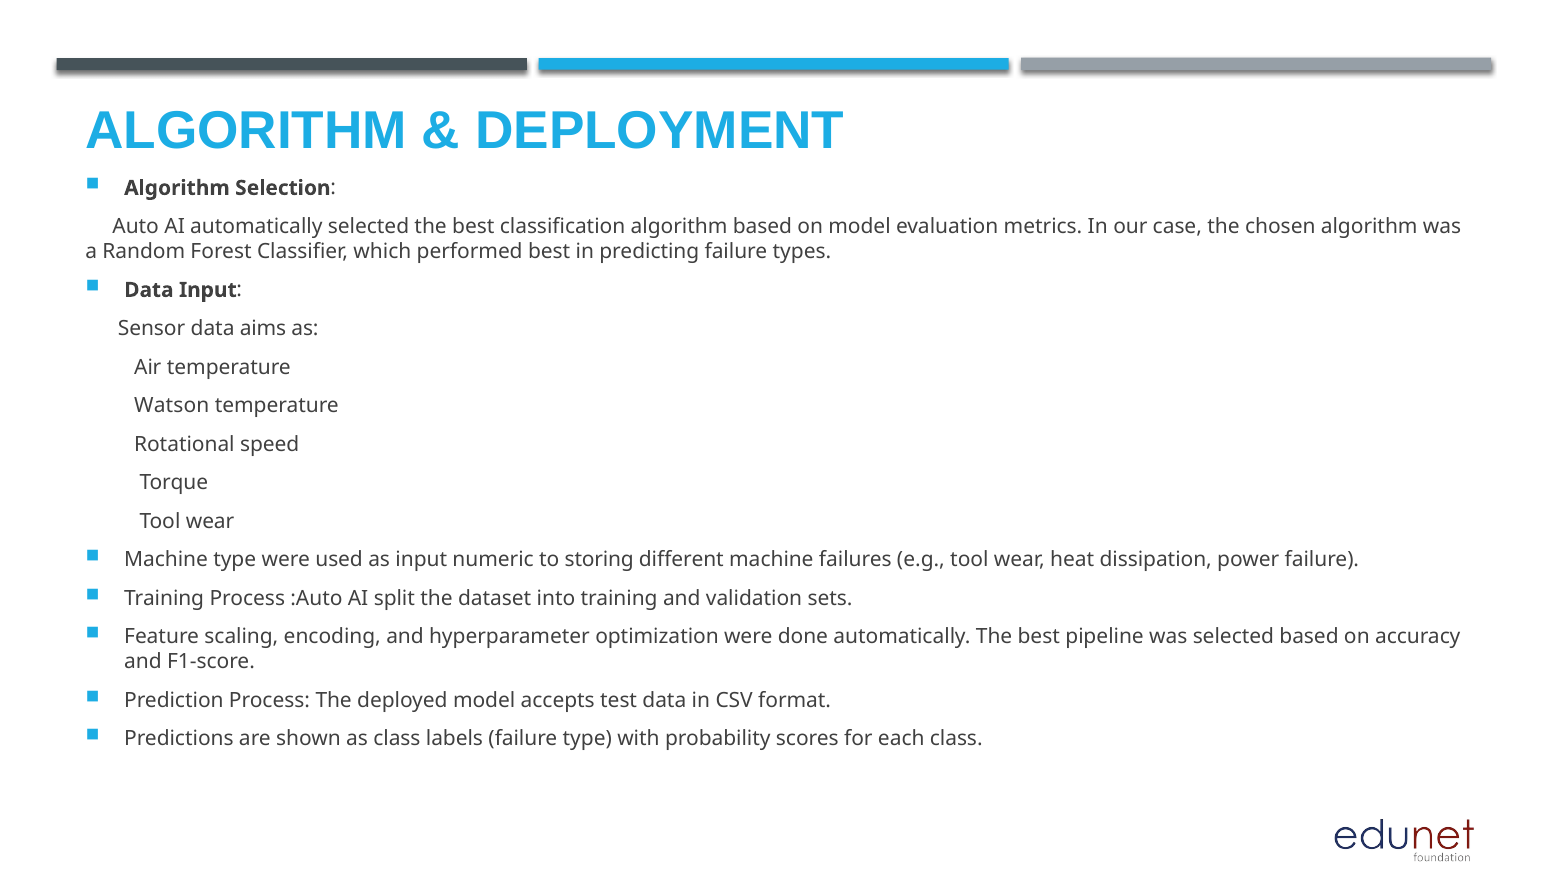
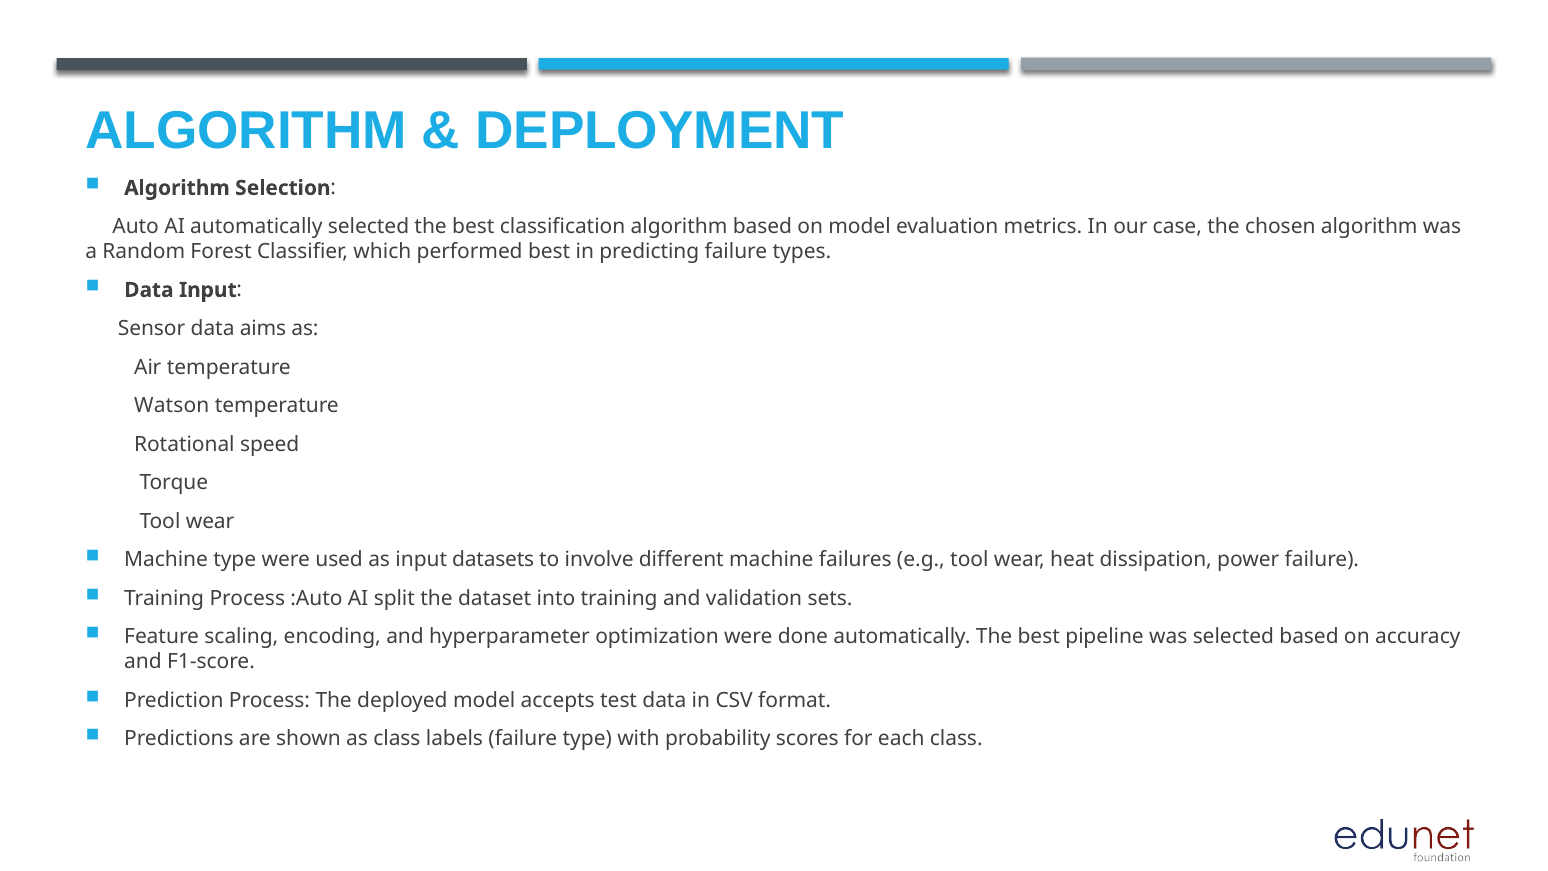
numeric: numeric -> datasets
storing: storing -> involve
